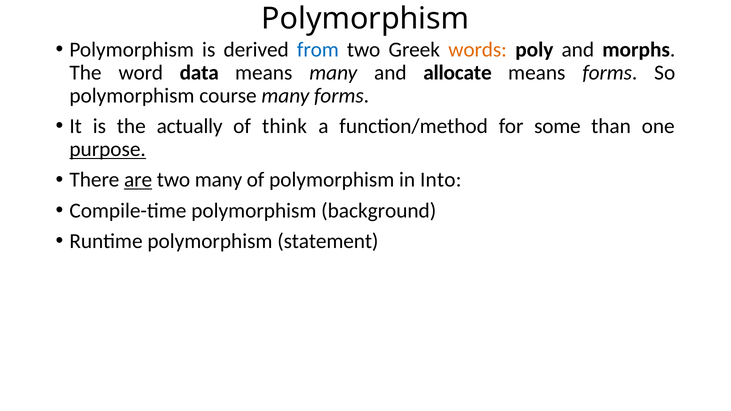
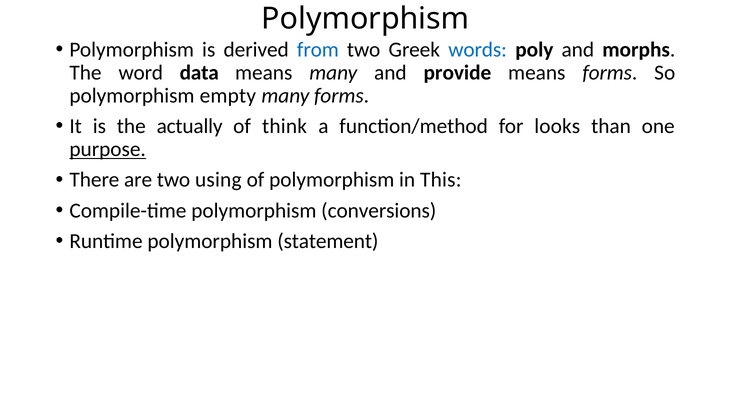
words colour: orange -> blue
allocate: allocate -> provide
course: course -> empty
some: some -> looks
are underline: present -> none
two many: many -> using
Into: Into -> This
background: background -> conversions
